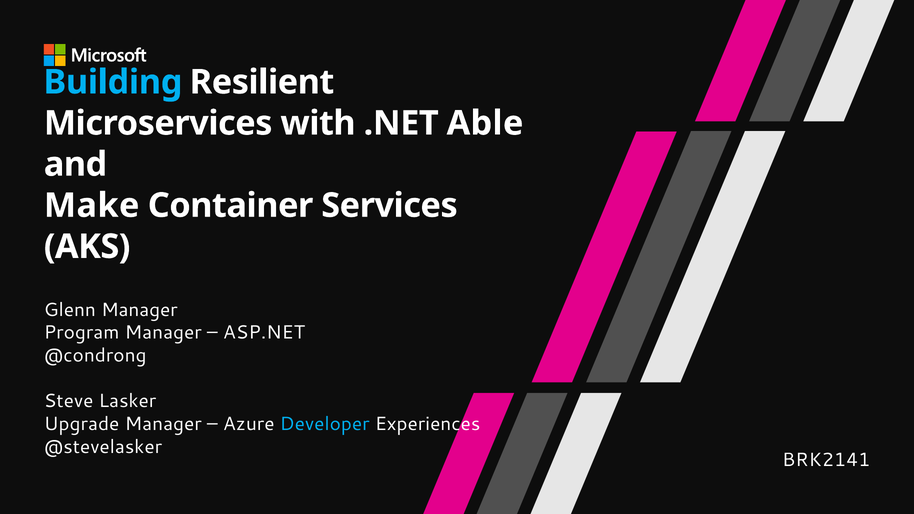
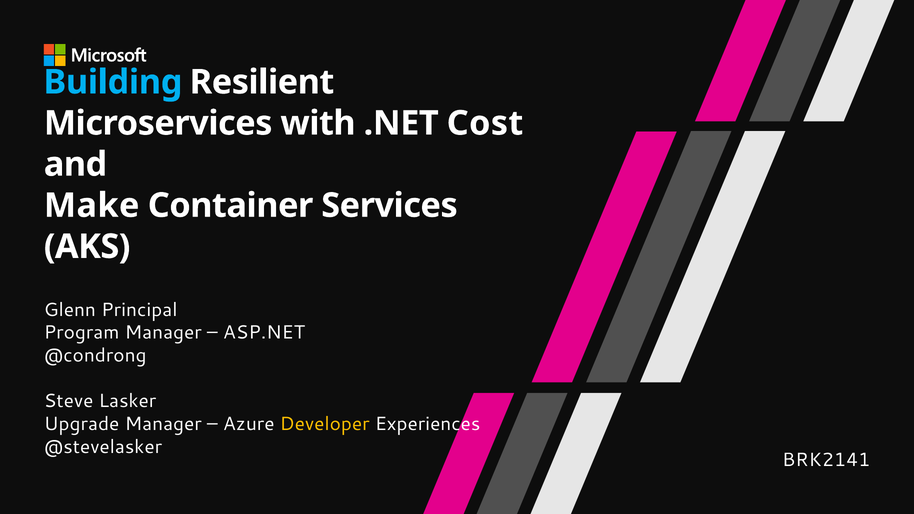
Able: Able -> Cost
Glenn Manager: Manager -> Principal
Developer colour: light blue -> yellow
